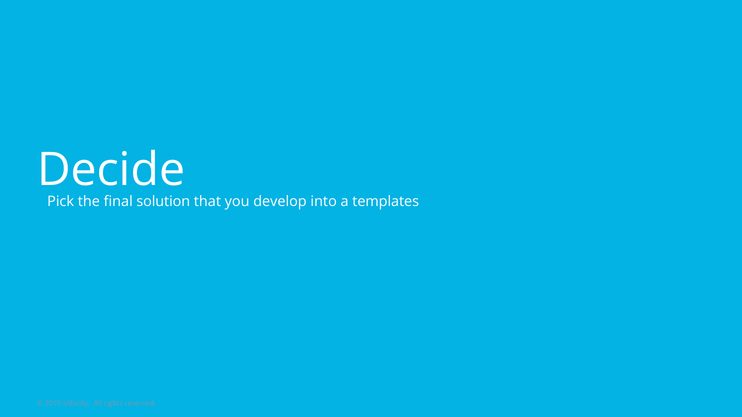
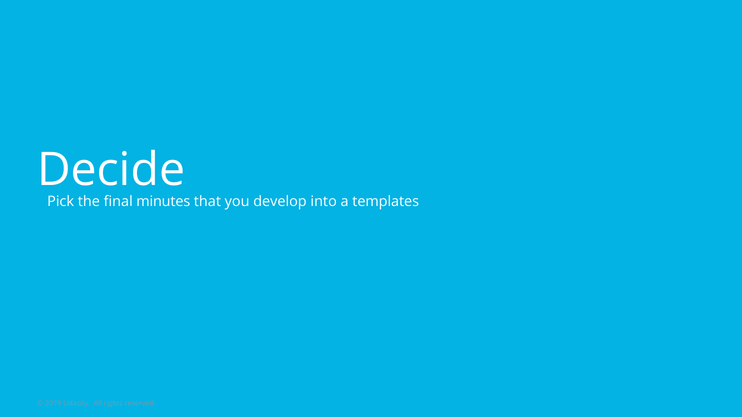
solution: solution -> minutes
